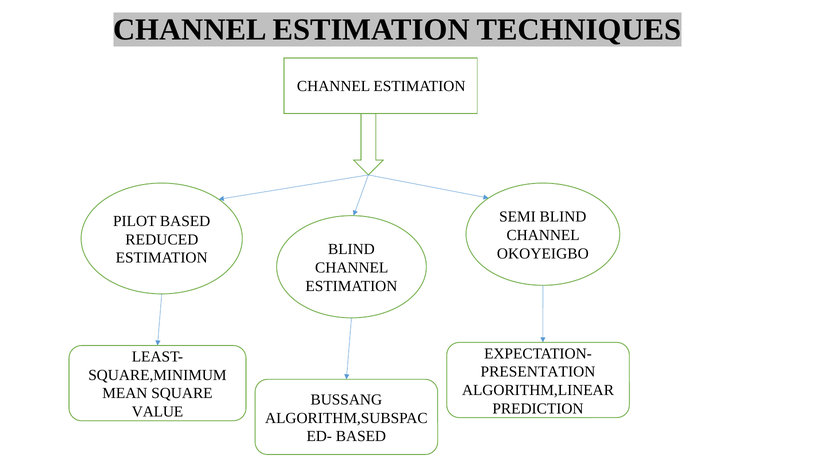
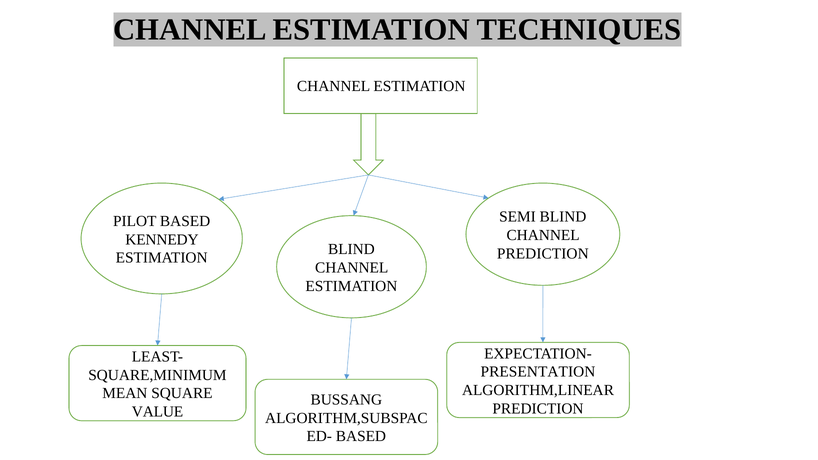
REDUCED: REDUCED -> KENNEDY
OKOYEIGBO at (543, 254): OKOYEIGBO -> PREDICTION
